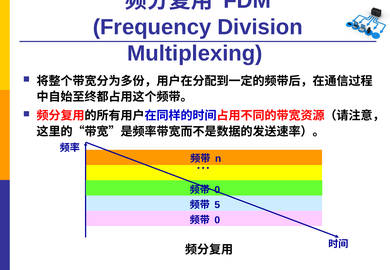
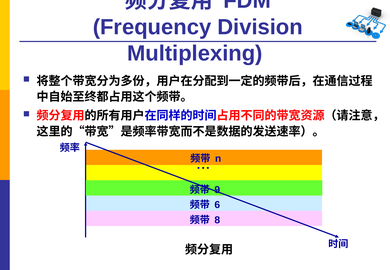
0 at (217, 190): 0 -> 9
5: 5 -> 6
0 at (217, 220): 0 -> 8
